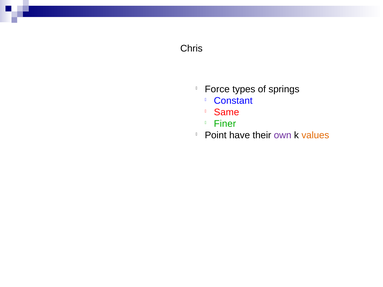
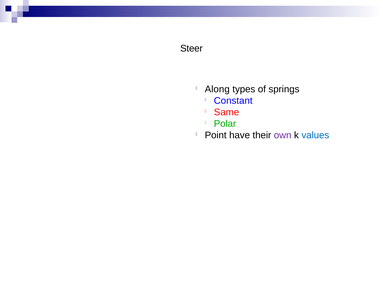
Chris: Chris -> Steer
Force: Force -> Along
Finer: Finer -> Polar
values colour: orange -> blue
